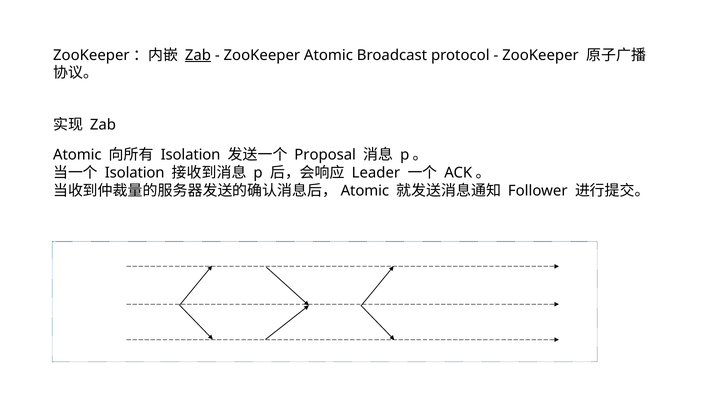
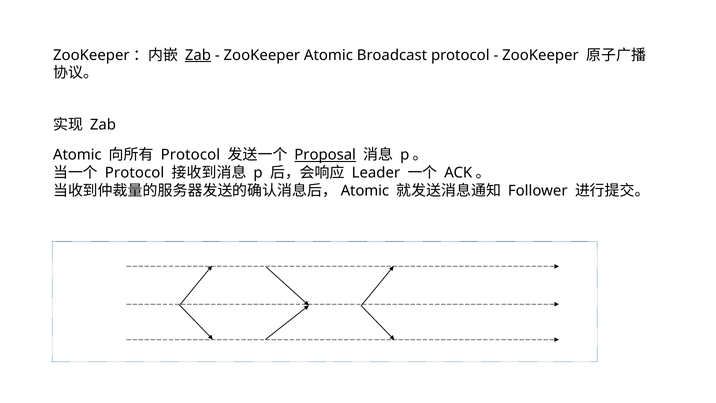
Isolation at (191, 155): Isolation -> Protocol
Proposal underline: none -> present
Isolation at (135, 173): Isolation -> Protocol
